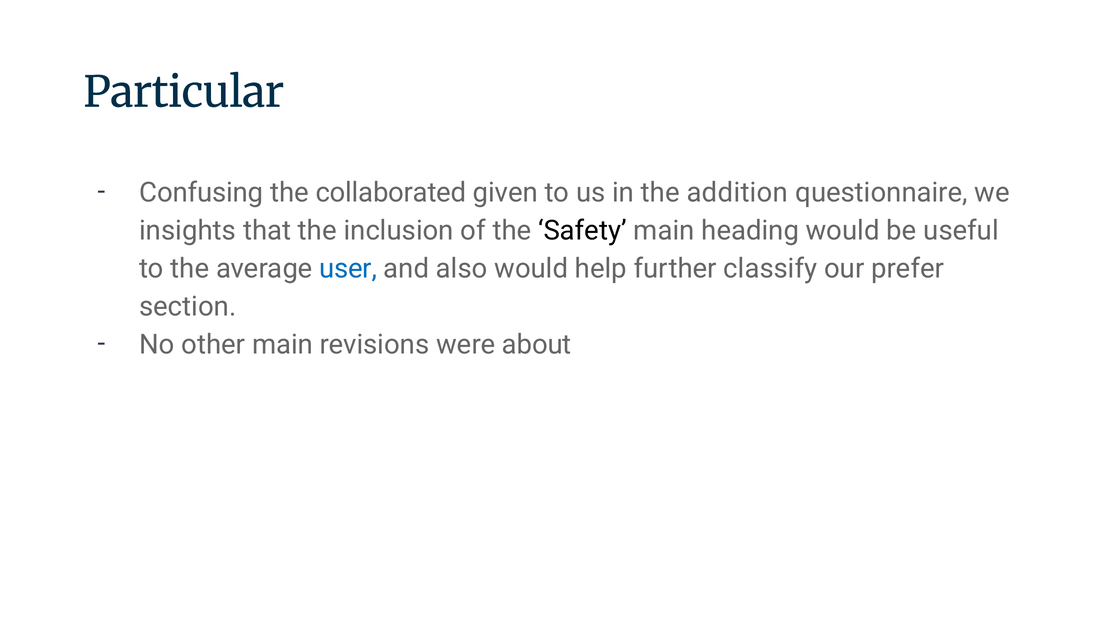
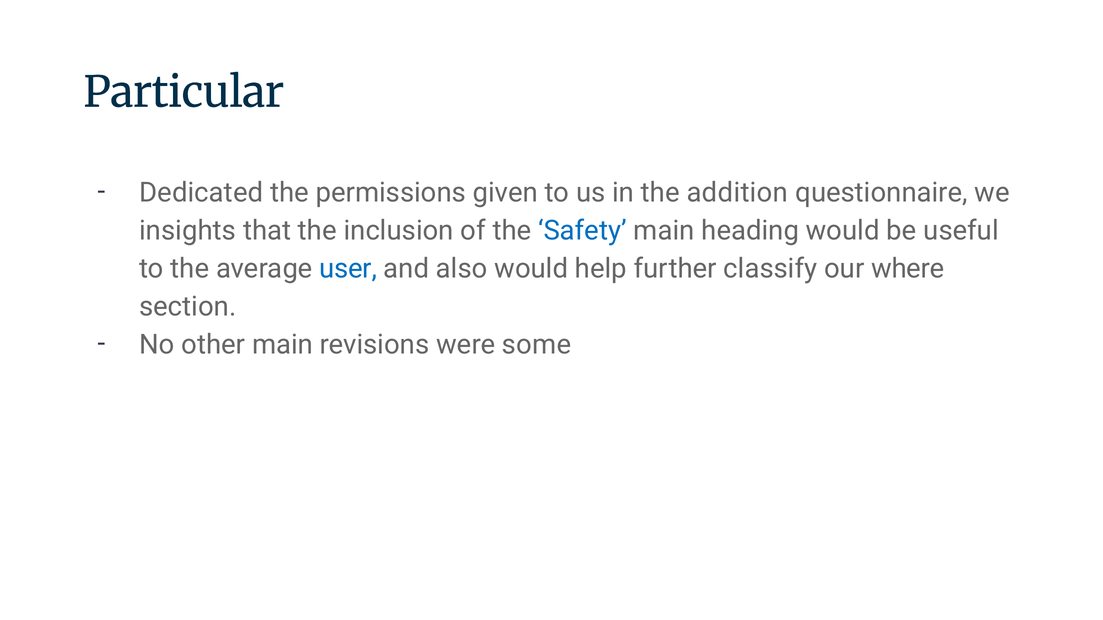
Confusing: Confusing -> Dedicated
collaborated: collaborated -> permissions
Safety colour: black -> blue
prefer: prefer -> where
about: about -> some
